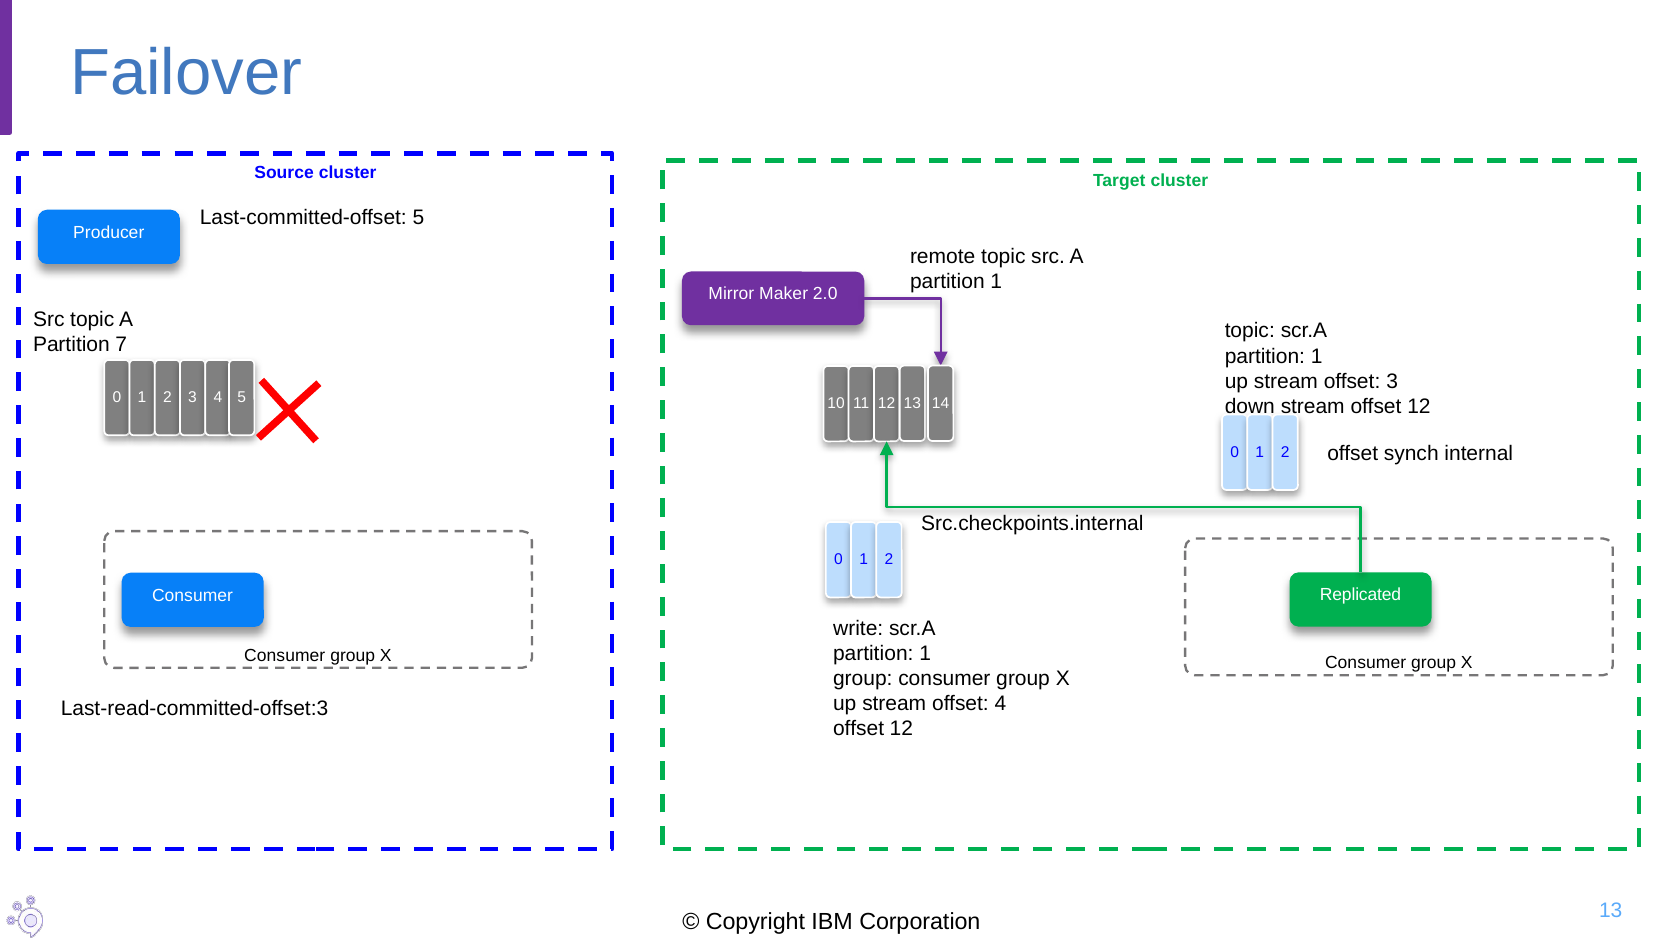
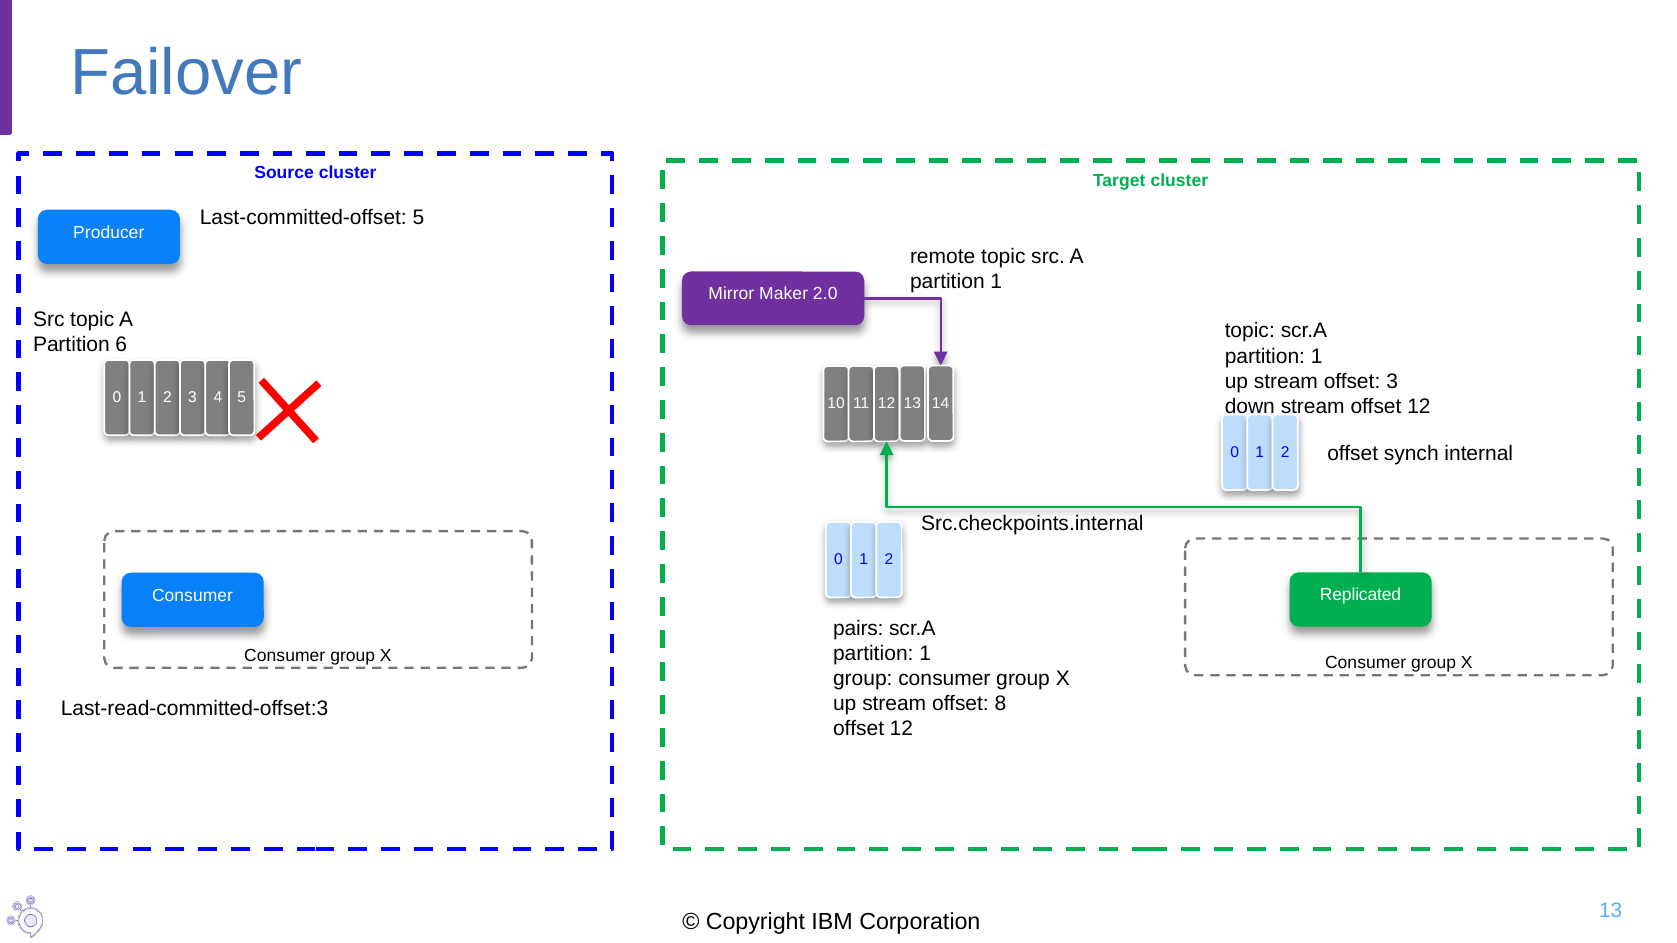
7: 7 -> 6
write: write -> pairs
offset 4: 4 -> 8
